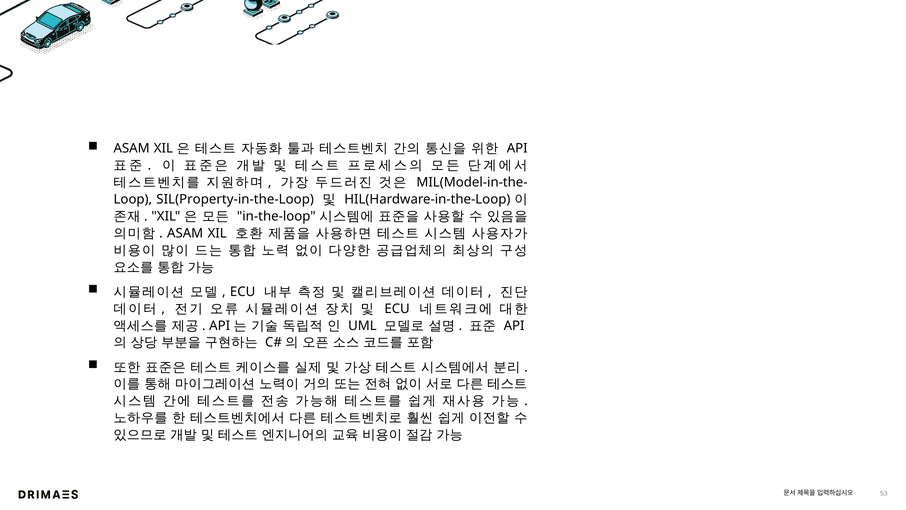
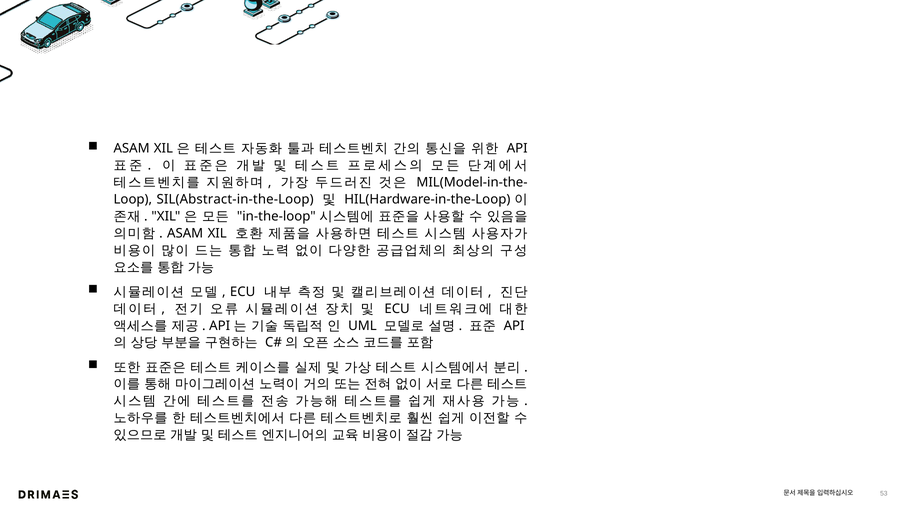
SIL(Property-in-the-Loop: SIL(Property-in-the-Loop -> SIL(Abstract-in-the-Loop
